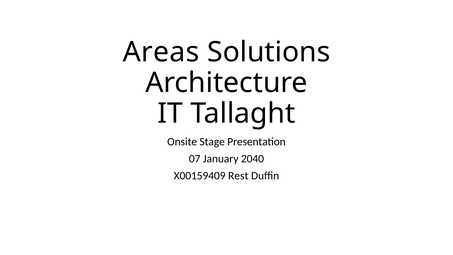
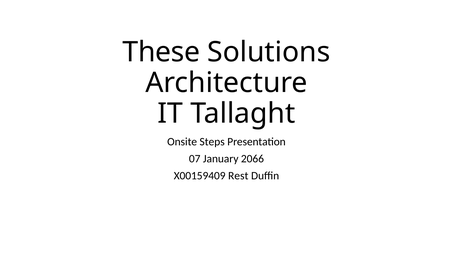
Areas: Areas -> These
Stage: Stage -> Steps
2040: 2040 -> 2066
